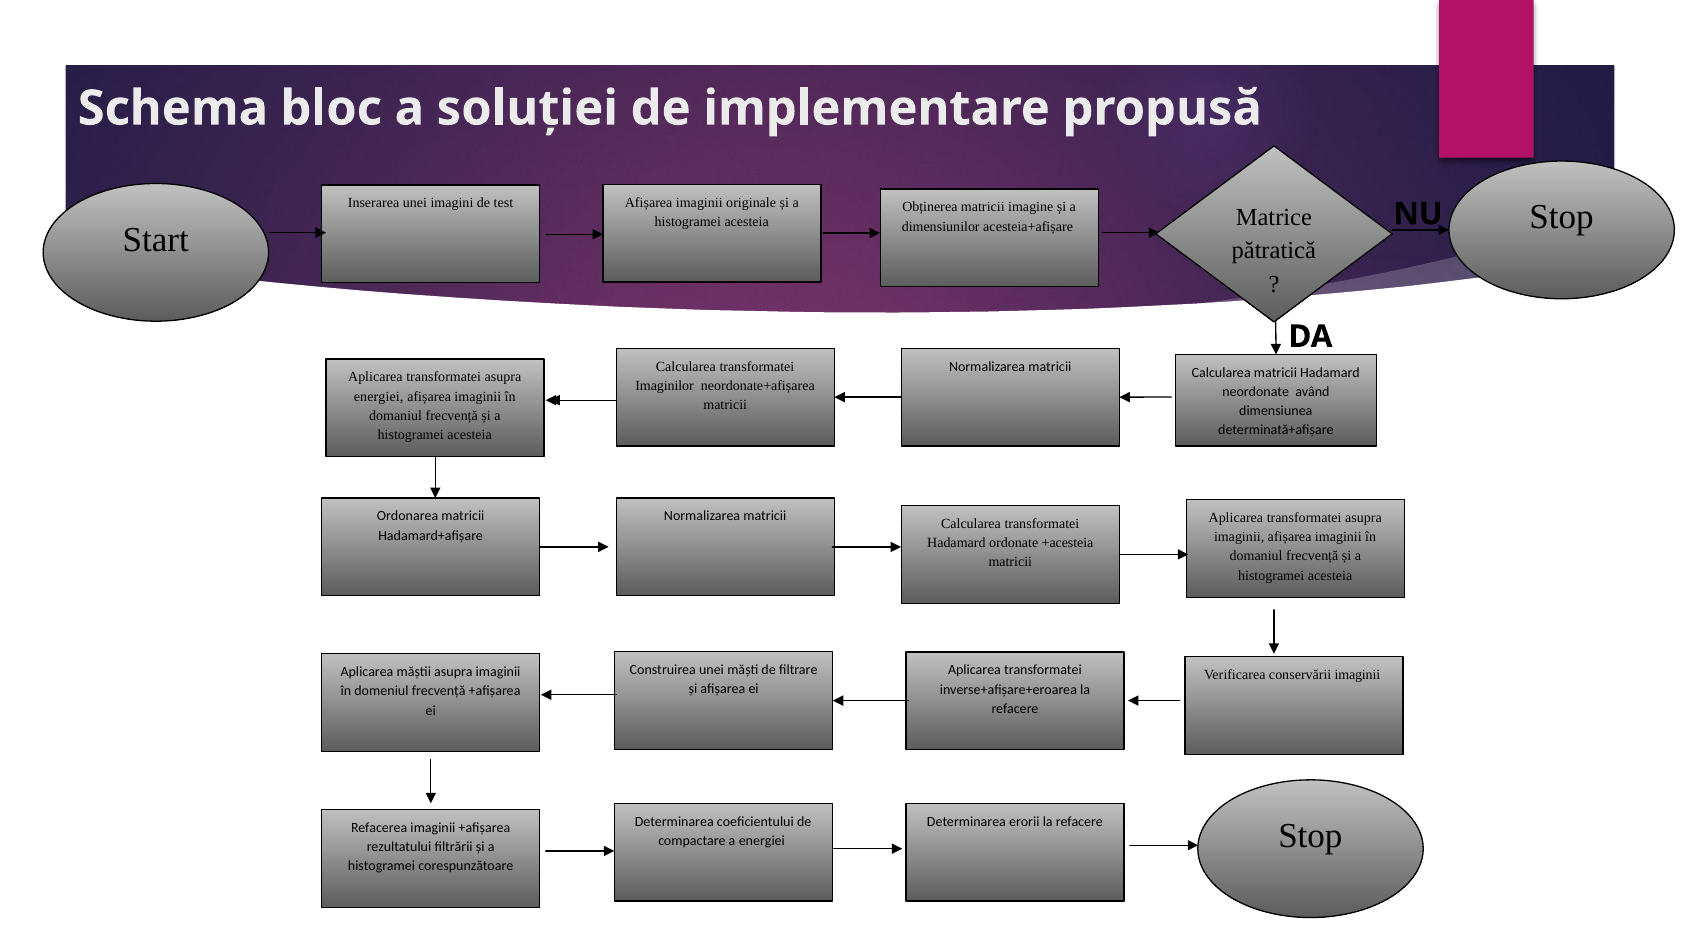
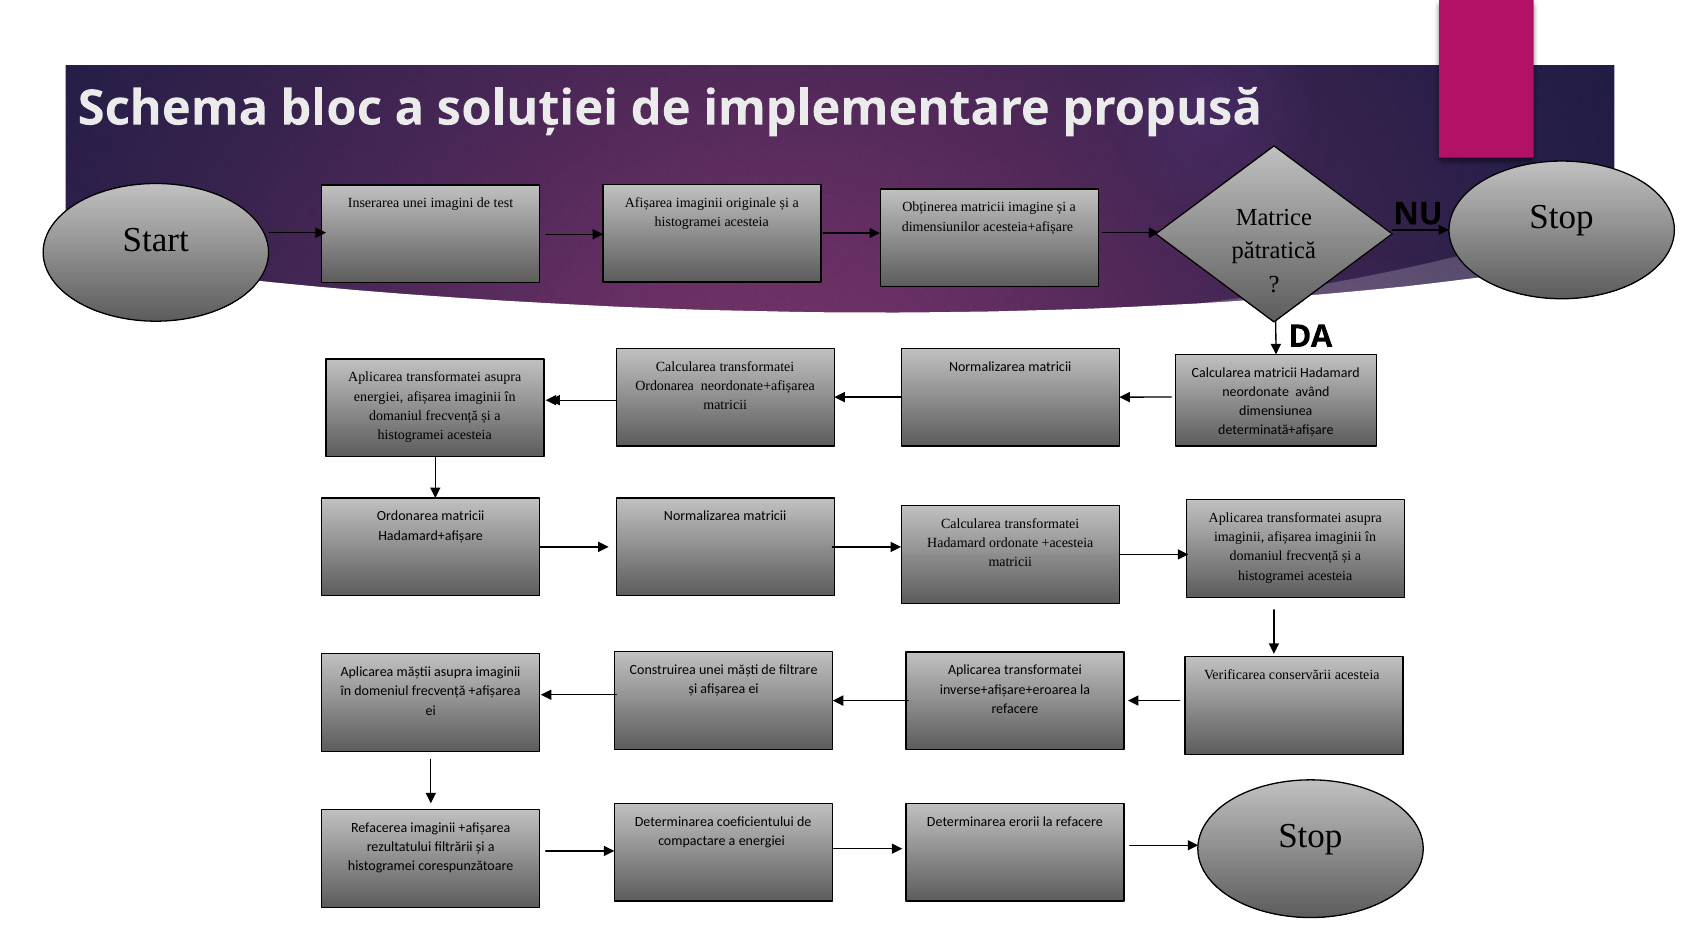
Imaginilor at (665, 386): Imaginilor -> Ordonarea
conservării imaginii: imaginii -> acesteia
